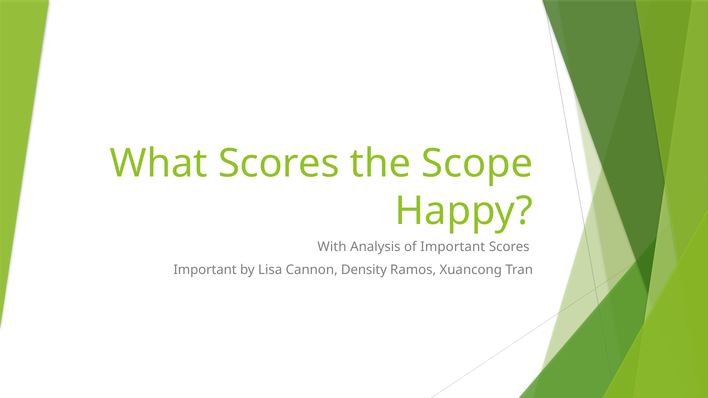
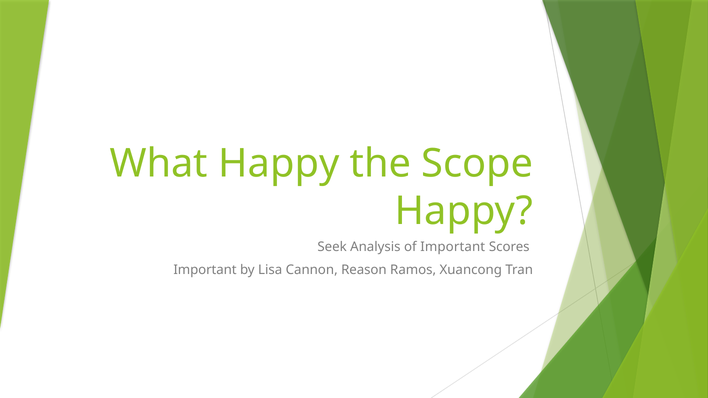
What Scores: Scores -> Happy
With: With -> Seek
Density: Density -> Reason
